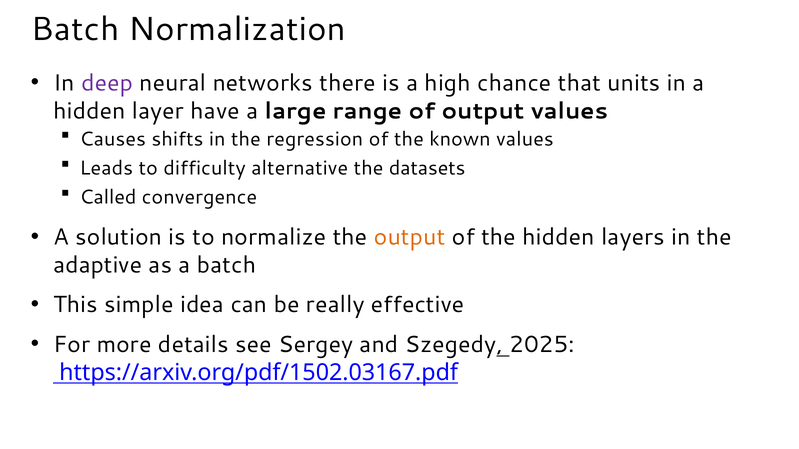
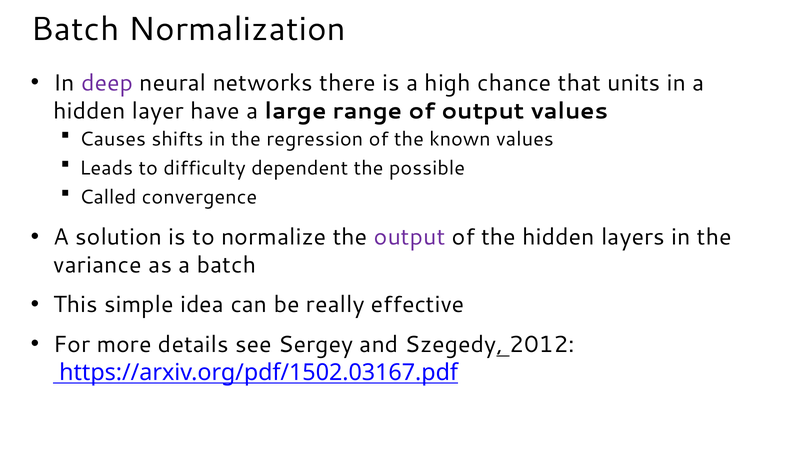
alternative: alternative -> dependent
datasets: datasets -> possible
output at (410, 237) colour: orange -> purple
adaptive: adaptive -> variance
2025: 2025 -> 2012
